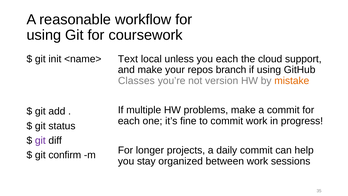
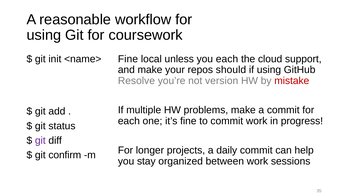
Text at (128, 59): Text -> Fine
branch: branch -> should
Classes: Classes -> Resolve
mistake colour: orange -> red
